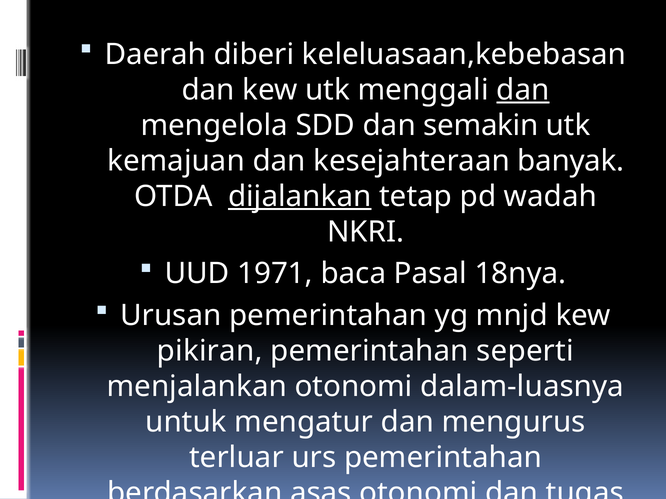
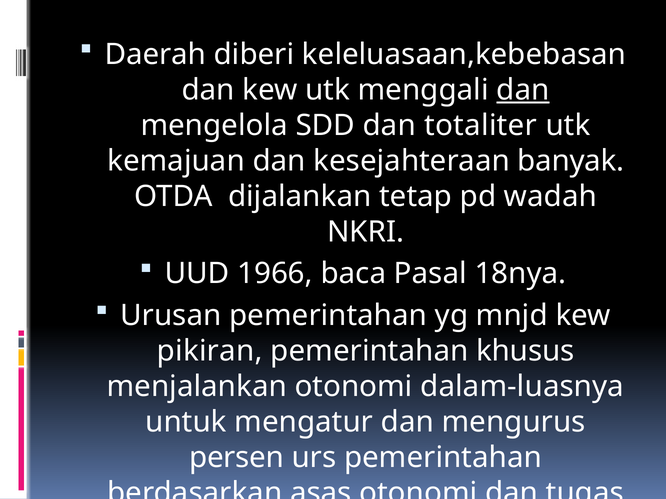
semakin: semakin -> totaliter
dijalankan underline: present -> none
1971: 1971 -> 1966
seperti: seperti -> khusus
terluar: terluar -> persen
